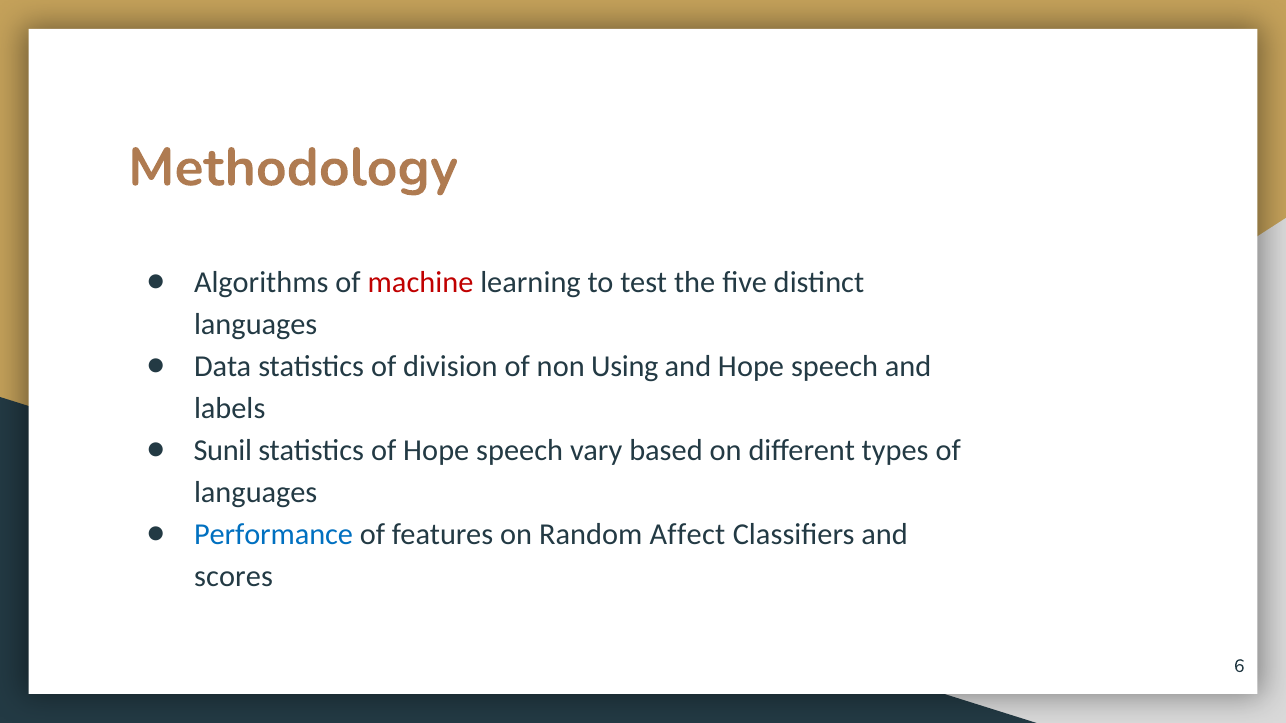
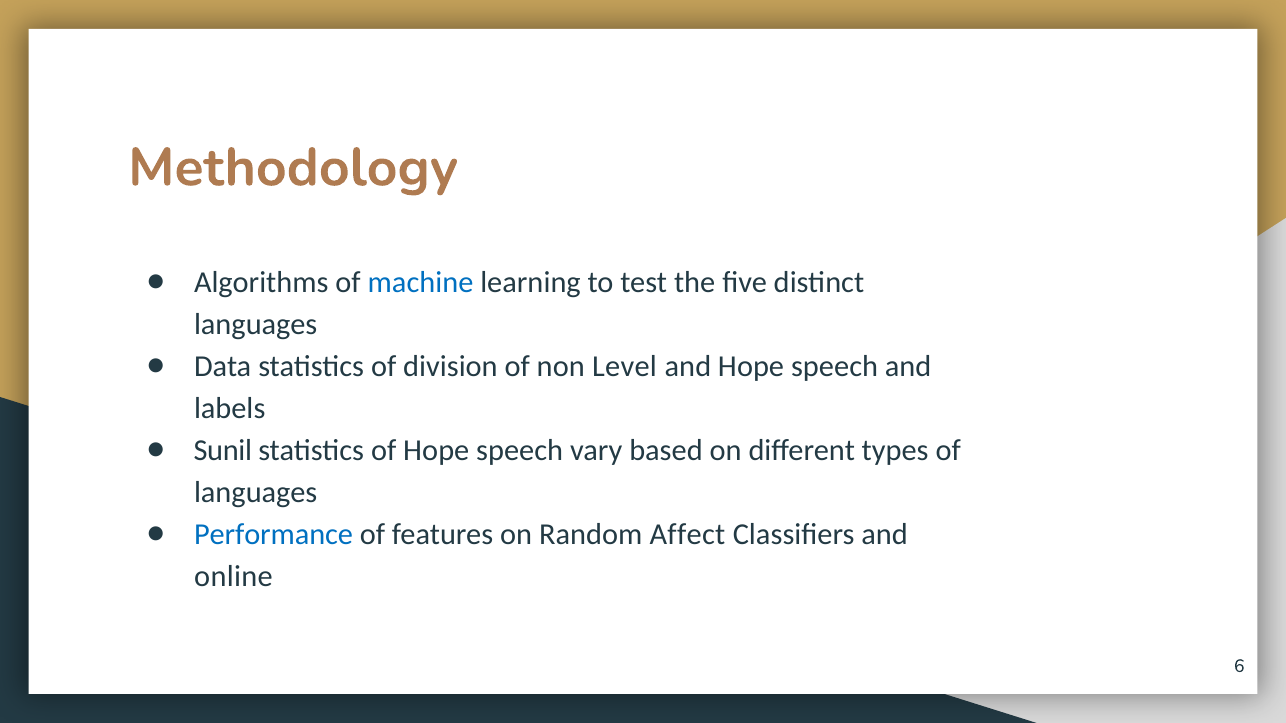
machine colour: red -> blue
Using: Using -> Level
scores: scores -> online
